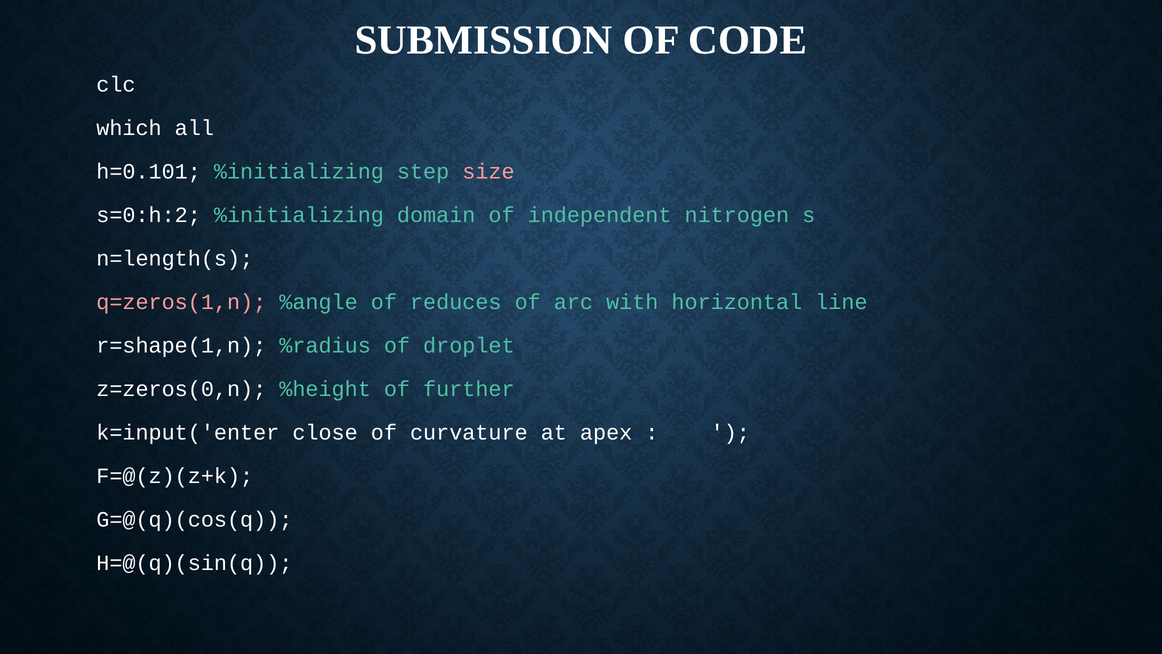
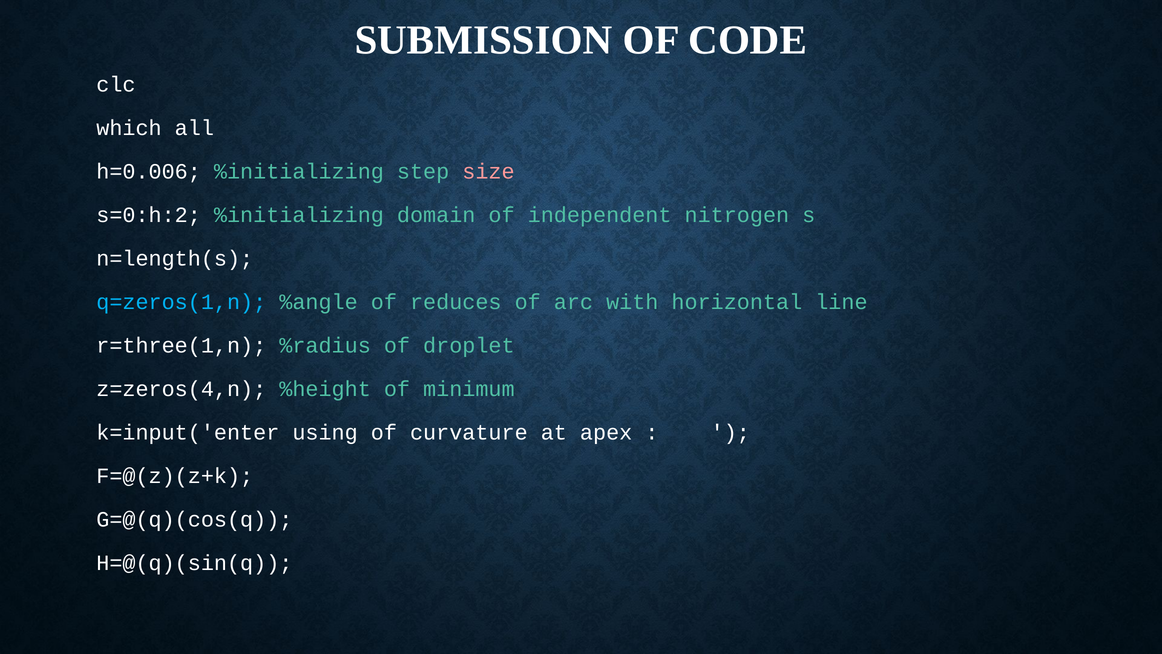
h=0.101: h=0.101 -> h=0.006
q=zeros(1,n colour: pink -> light blue
r=shape(1,n: r=shape(1,n -> r=three(1,n
z=zeros(0,n: z=zeros(0,n -> z=zeros(4,n
further: further -> minimum
close: close -> using
